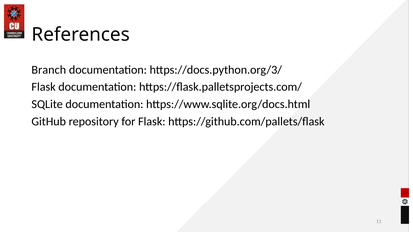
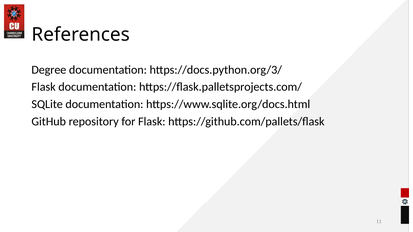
Branch: Branch -> Degree
